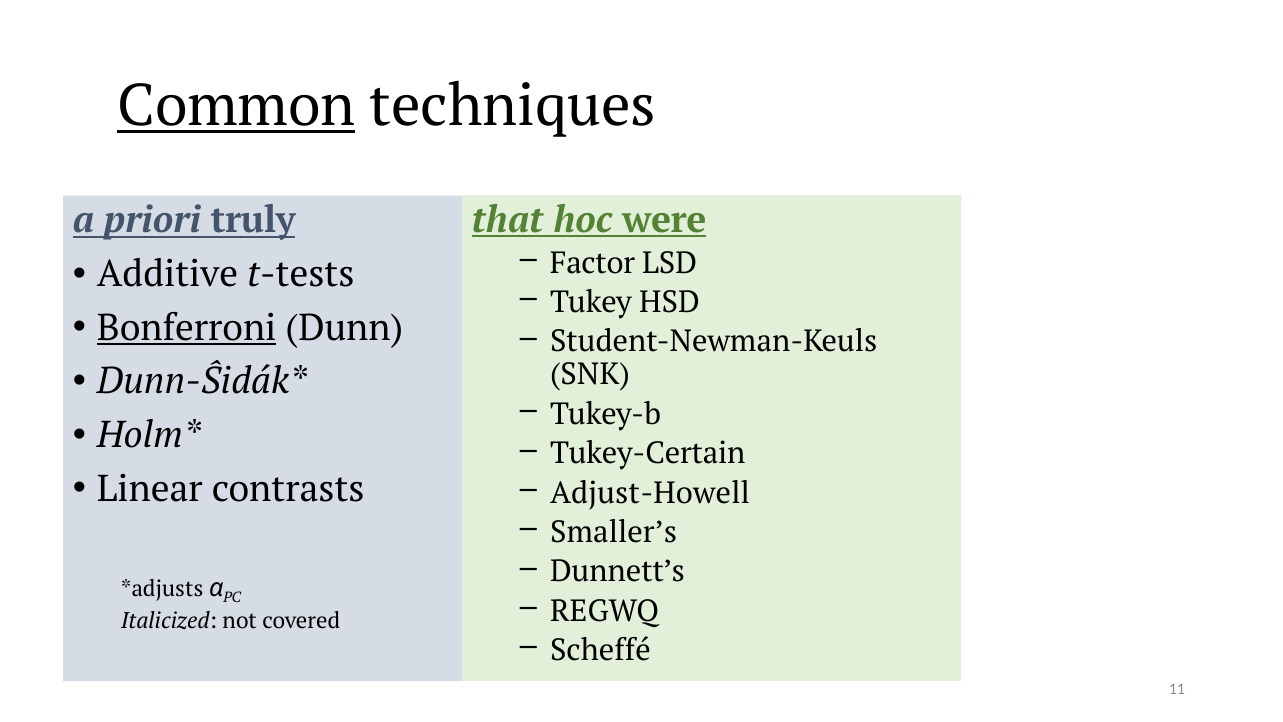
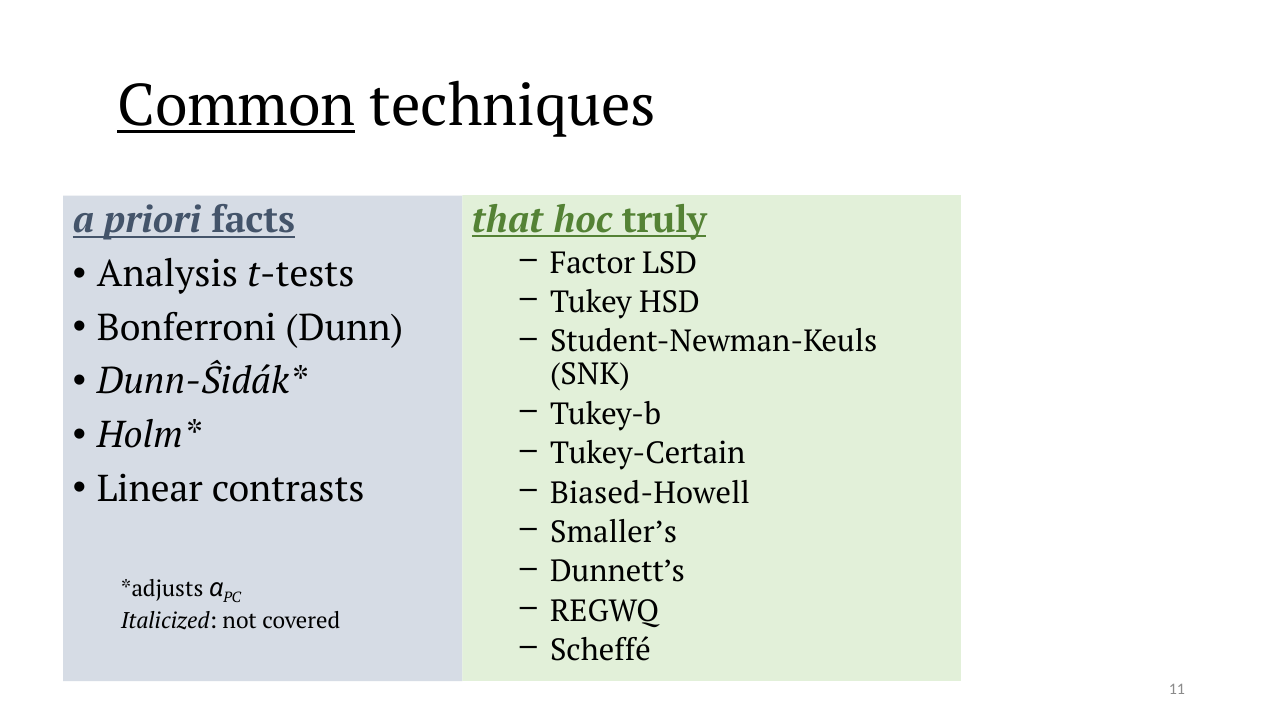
were: were -> truly
truly: truly -> facts
Additive: Additive -> Analysis
Bonferroni underline: present -> none
Adjust-Howell: Adjust-Howell -> Biased-Howell
